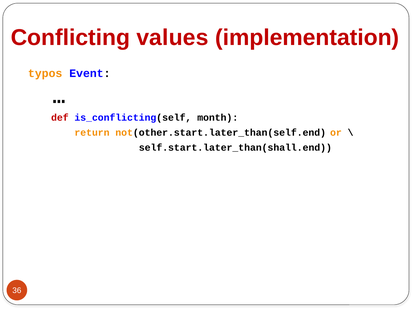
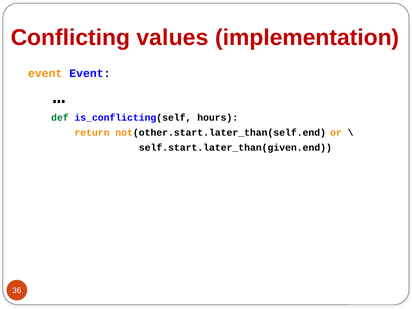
typos at (45, 73): typos -> event
def colour: red -> green
month: month -> hours
self.start.later_than(shall.end: self.start.later_than(shall.end -> self.start.later_than(given.end
